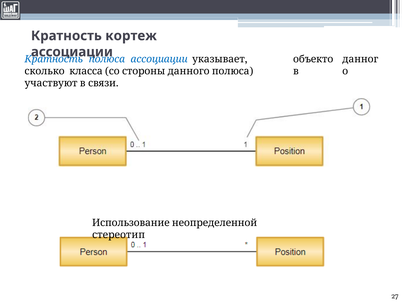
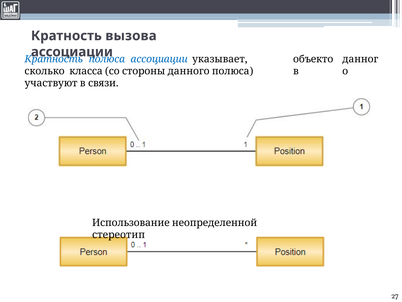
кортеж: кортеж -> вызова
